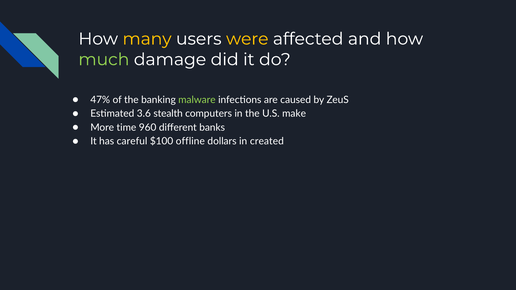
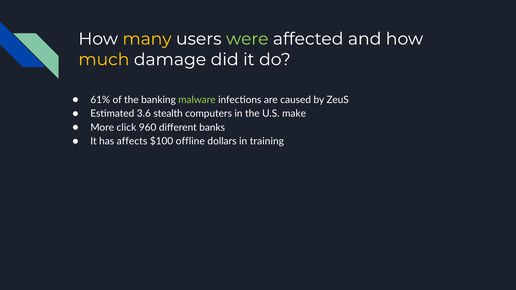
were colour: yellow -> light green
much colour: light green -> yellow
47%: 47% -> 61%
time: time -> click
careful: careful -> affects
created: created -> training
